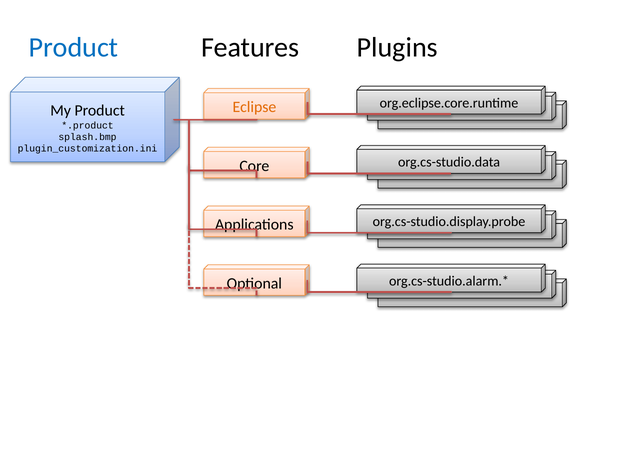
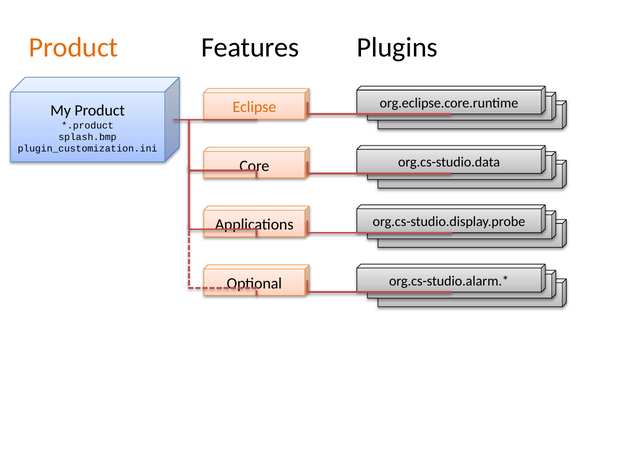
Product at (74, 47) colour: blue -> orange
